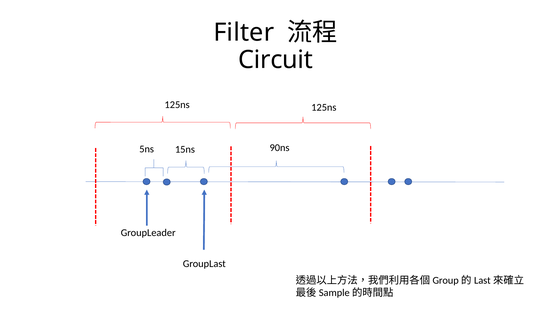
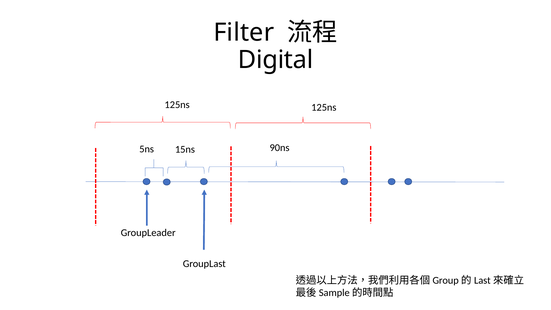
Circuit: Circuit -> Digital
